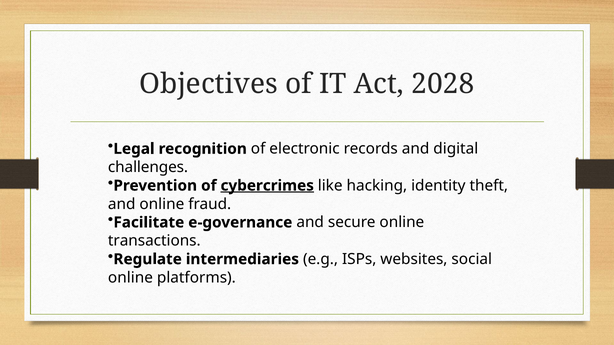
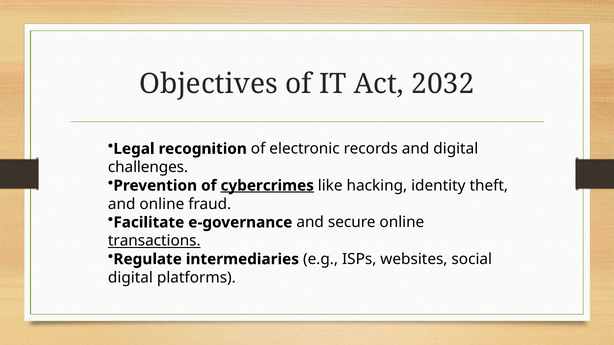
2028: 2028 -> 2032
transactions underline: none -> present
online at (130, 278): online -> digital
